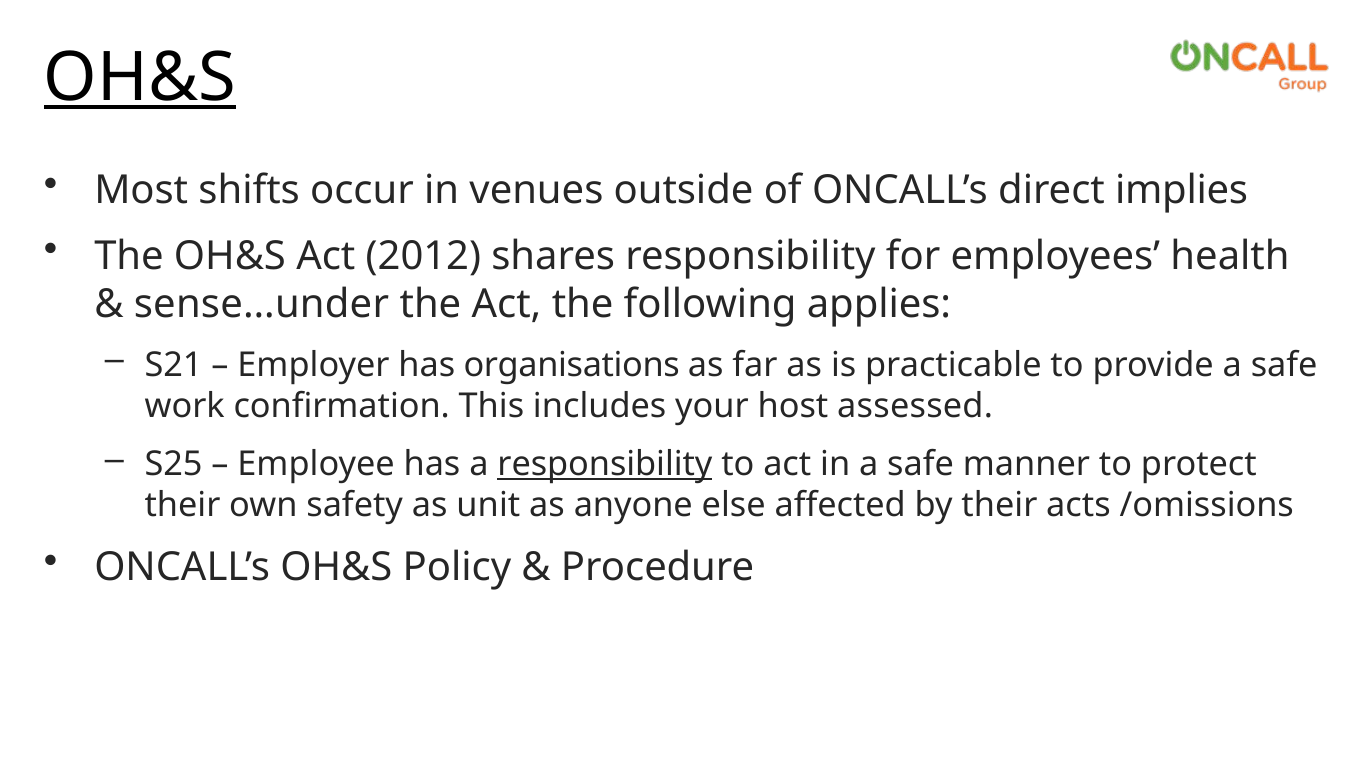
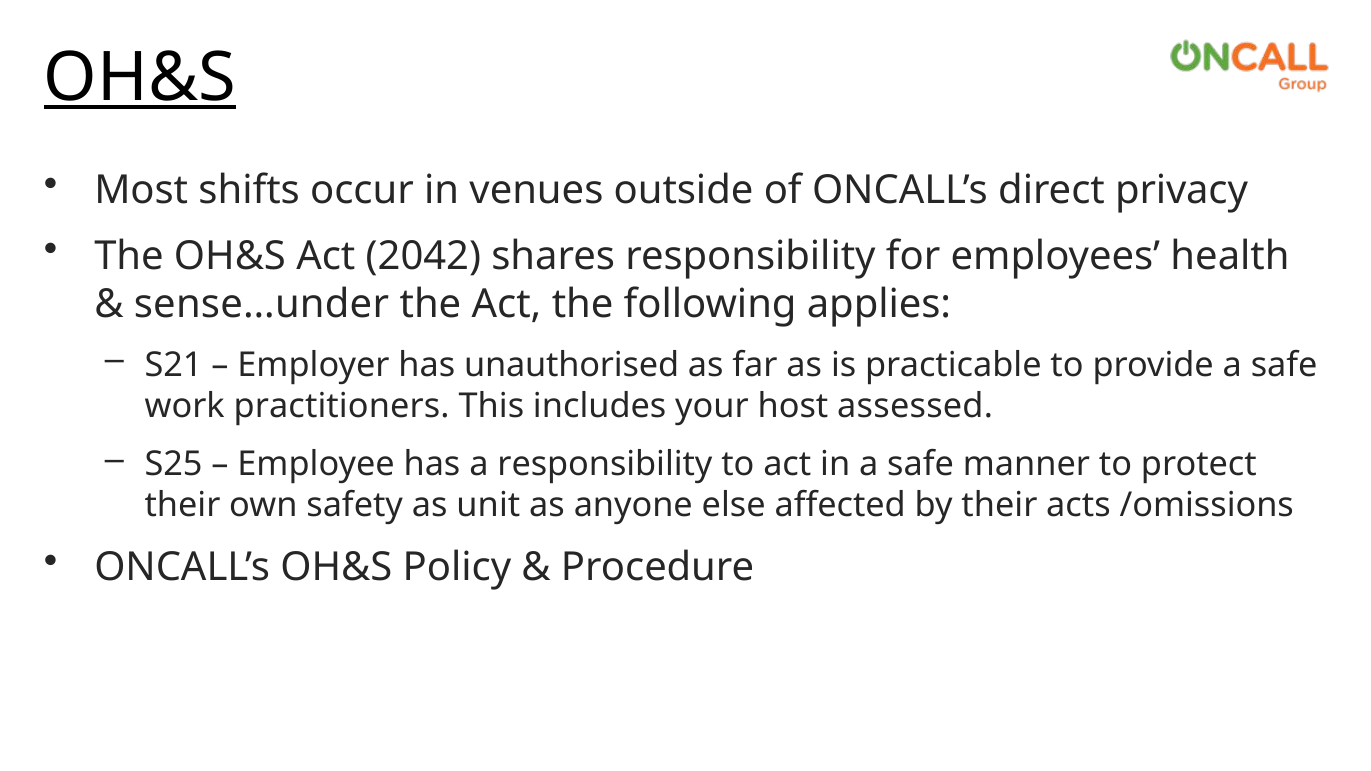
implies: implies -> privacy
2012: 2012 -> 2042
organisations: organisations -> unauthorised
confirmation: confirmation -> practitioners
responsibility at (605, 465) underline: present -> none
